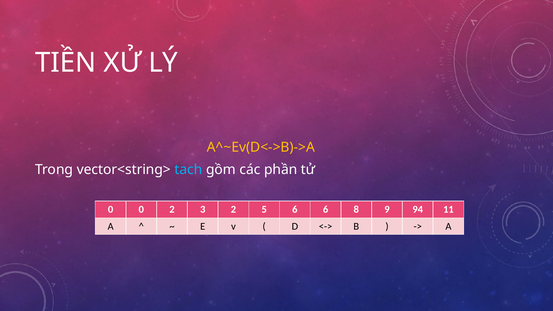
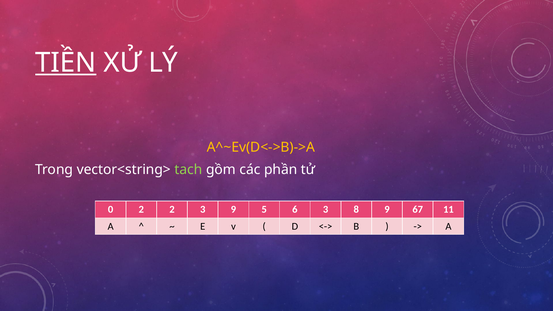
TIỀN underline: none -> present
tach colour: light blue -> light green
0 0: 0 -> 2
3 2: 2 -> 9
6 6: 6 -> 3
94: 94 -> 67
